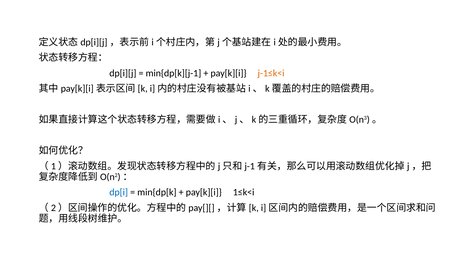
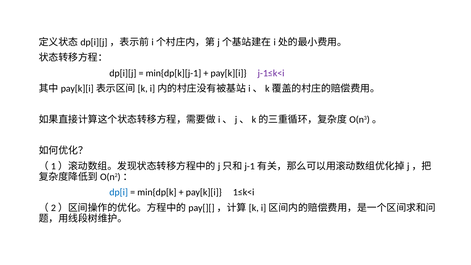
j-1≤k<i colour: orange -> purple
